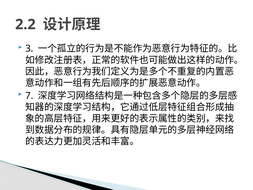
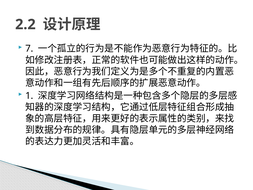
3: 3 -> 7
7: 7 -> 1
